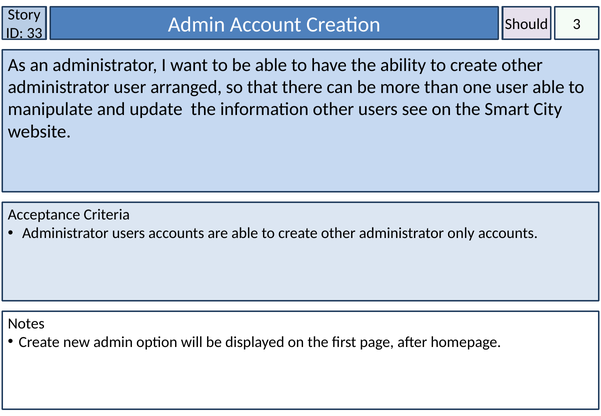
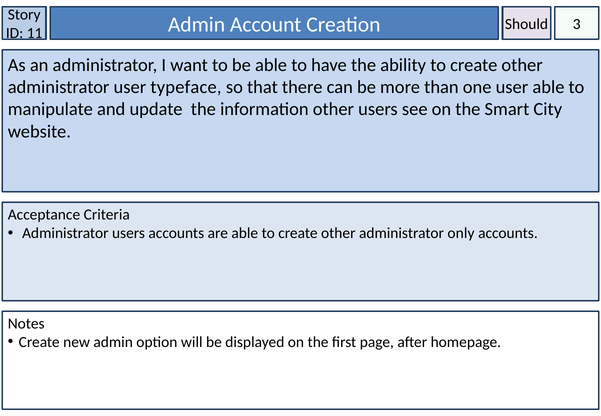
33: 33 -> 11
arranged: arranged -> typeface
